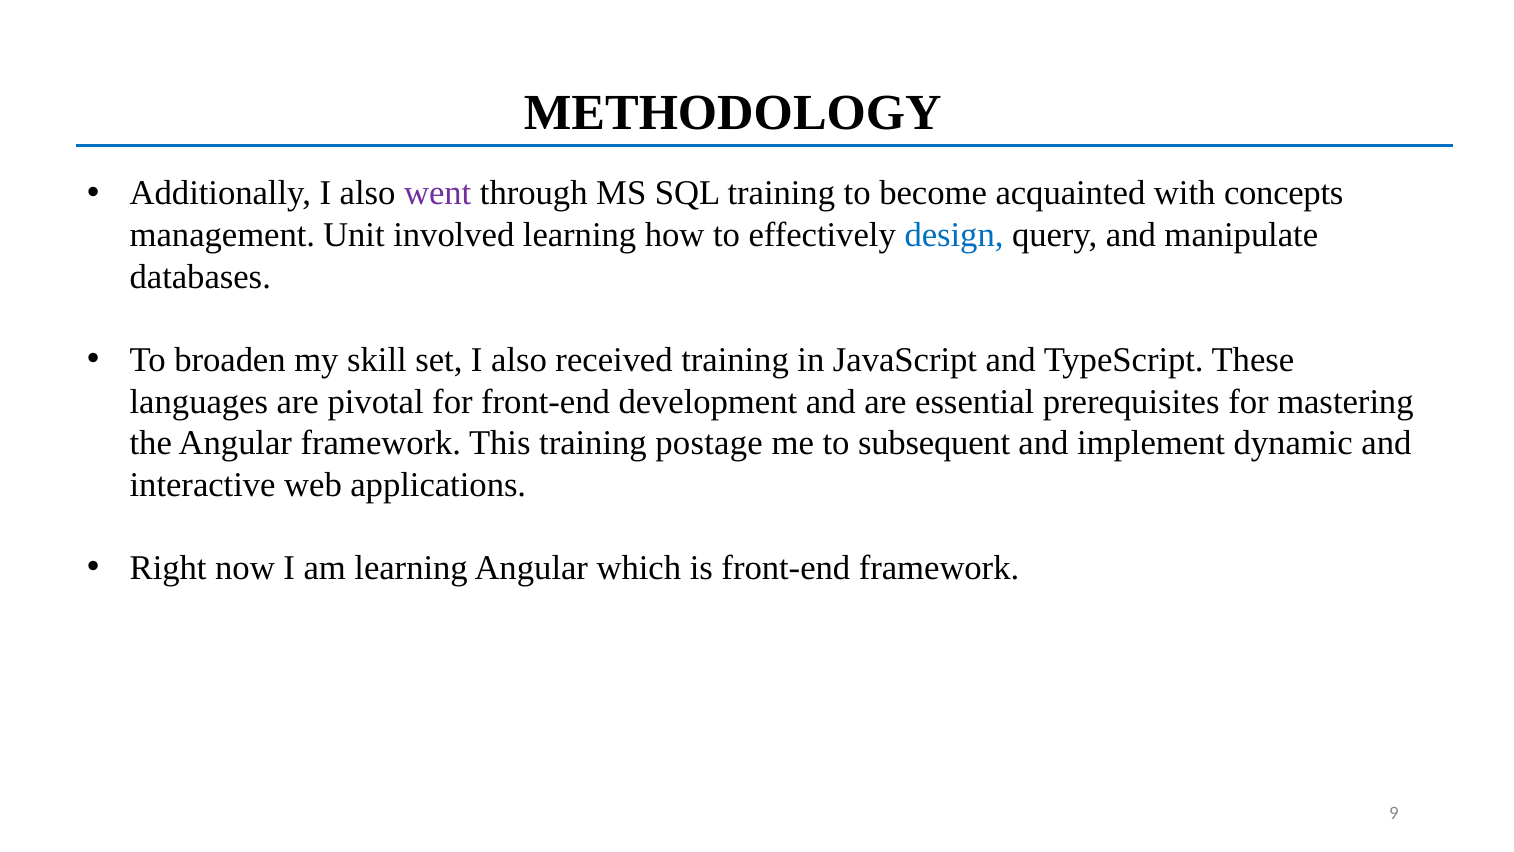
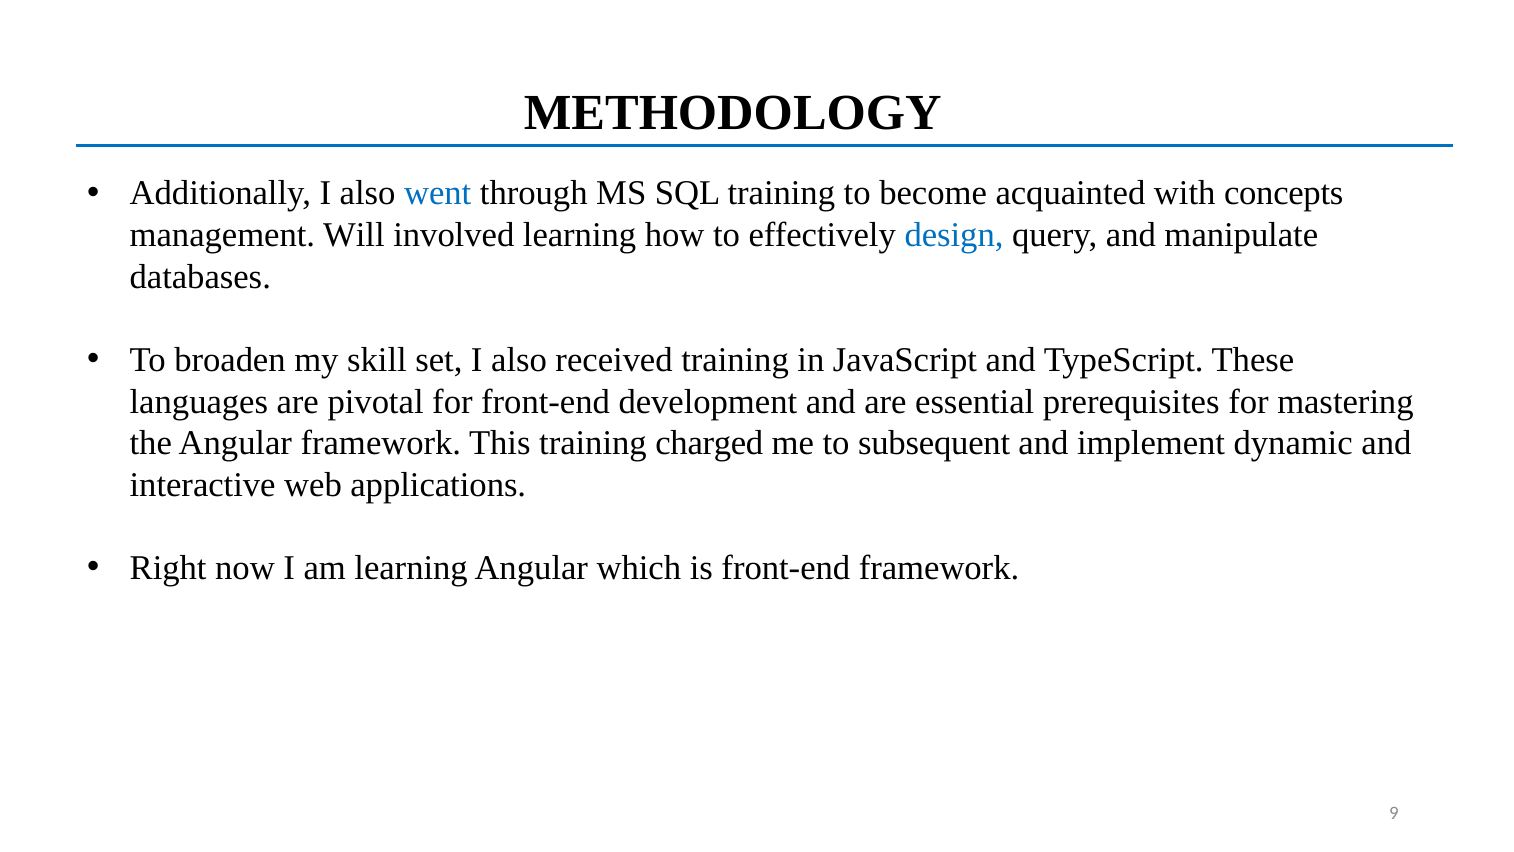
went colour: purple -> blue
Unit: Unit -> Will
postage: postage -> charged
